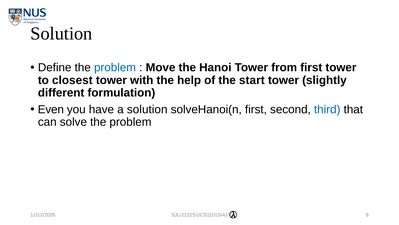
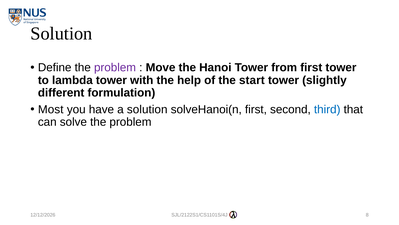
problem at (115, 67) colour: blue -> purple
closest: closest -> lambda
Even: Even -> Most
